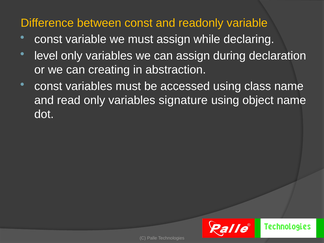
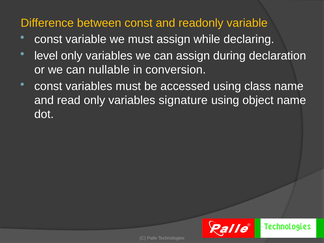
creating: creating -> nullable
abstraction: abstraction -> conversion
